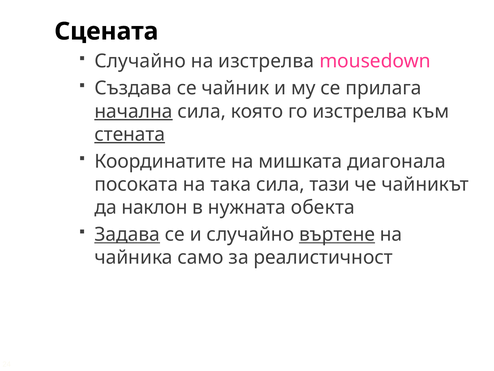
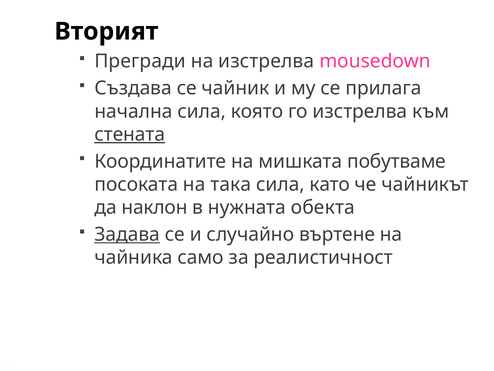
Сцената: Сцената -> Вторият
Случайно at (140, 61): Случайно -> Прегради
начална underline: present -> none
диагонала: диагонала -> побутваме
тази: тази -> като
въртене underline: present -> none
